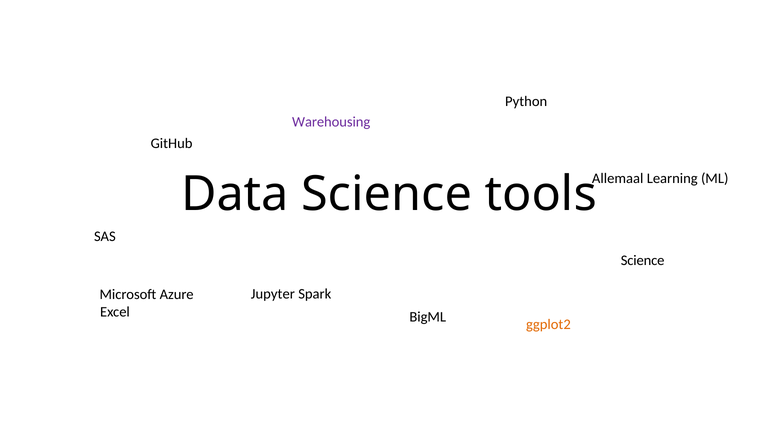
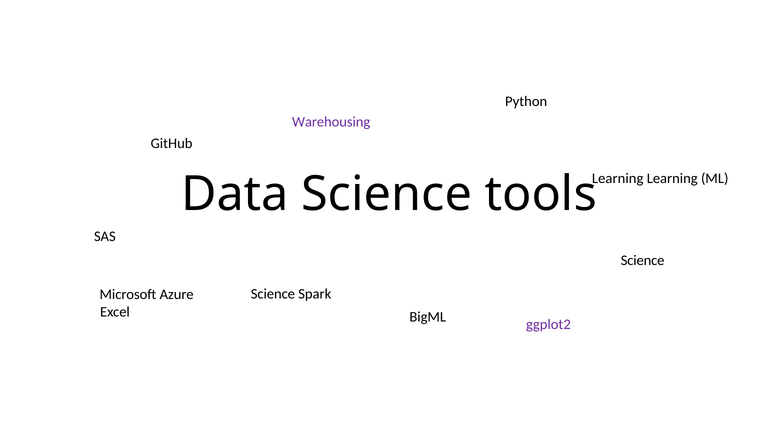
Allemaal at (618, 179): Allemaal -> Learning
Jupyter at (273, 294): Jupyter -> Science
ggplot2 colour: orange -> purple
